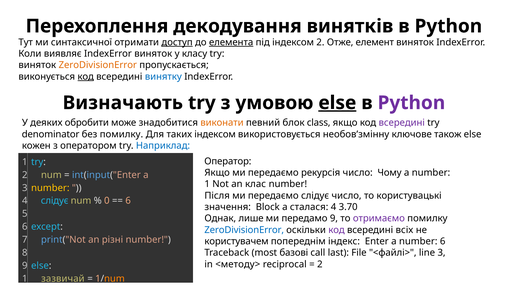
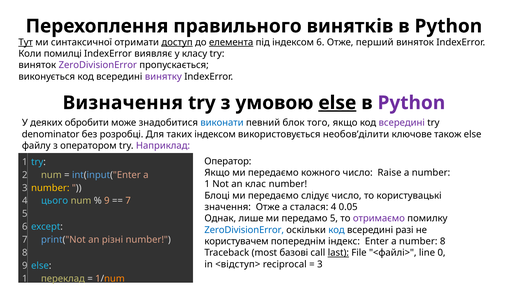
декодування: декодування -> правильного
Тут underline: none -> present
індексом 2: 2 -> 6
елемент: елемент -> перший
виявляє: виявляє -> помилці
IndexError виняток: виняток -> виявляє
ZeroDivisionError at (98, 65) colour: orange -> purple
код at (86, 76) underline: present -> none
винятку colour: blue -> purple
Визначають: Визначають -> Визначення
виконати colour: orange -> blue
class: class -> того
без помилку: помилку -> розробці
необов’змінну: необов’змінну -> необов’ділити
кожен: кожен -> файлу
Наприклад colour: blue -> purple
рекурсія: рекурсія -> кожного
Чому: Чому -> Raise
Після: Після -> Блоці
слідує at (55, 201): слідує -> цього
0 at (107, 201): 0 -> 9
6 at (128, 201): 6 -> 7
значення Block: Block -> Отже
3.70: 3.70 -> 0.05
передамо 9: 9 -> 5
код at (336, 230) colour: purple -> blue
всіх: всіх -> разі
number 6: 6 -> 8
last underline: none -> present
line 3: 3 -> 0
<методу>: <методу> -> <відступ>
2 at (320, 264): 2 -> 3
зазвичай: зазвичай -> переклад
